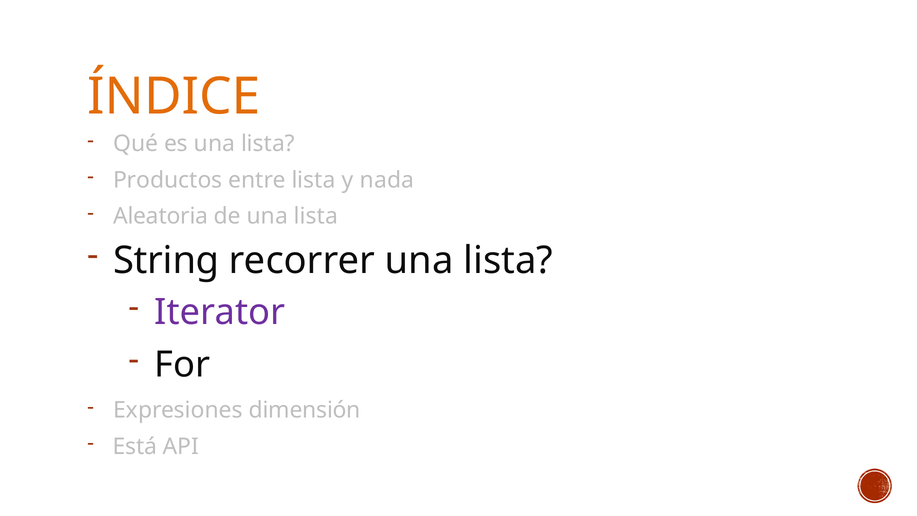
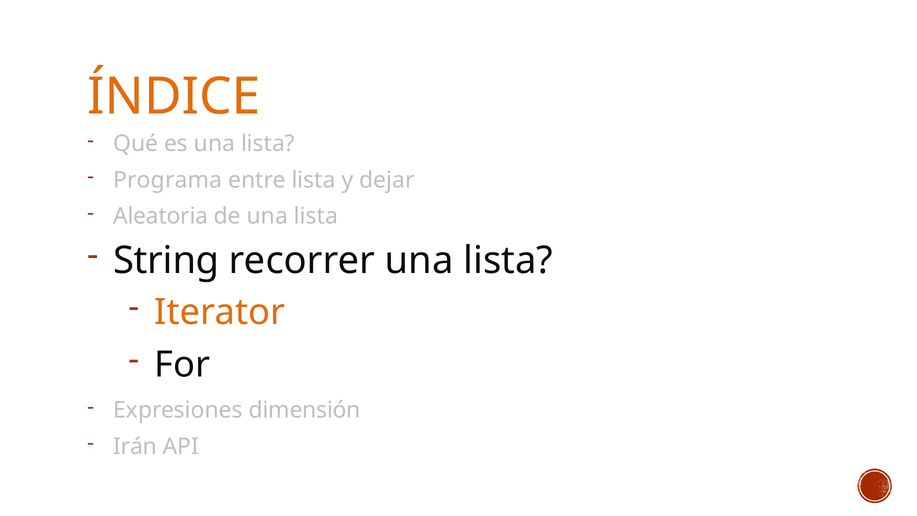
Productos: Productos -> Programa
nada: nada -> dejar
Iterator colour: purple -> orange
Está: Está -> Irán
